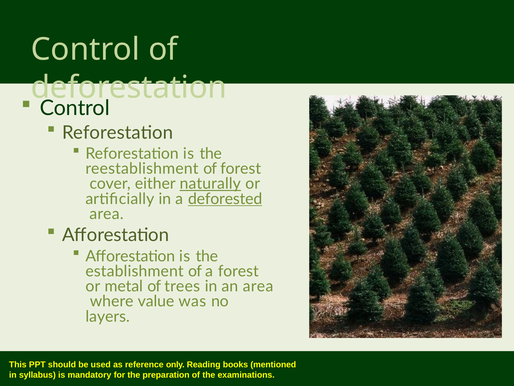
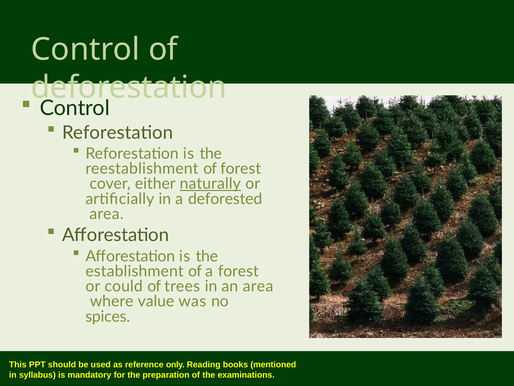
deforested underline: present -> none
metal: metal -> could
layers: layers -> spices
